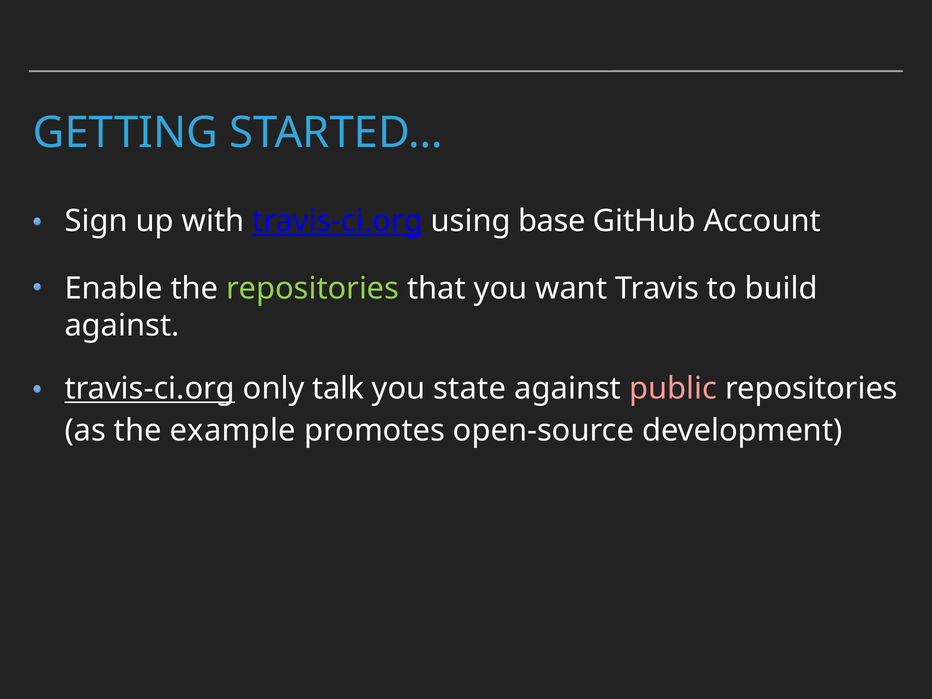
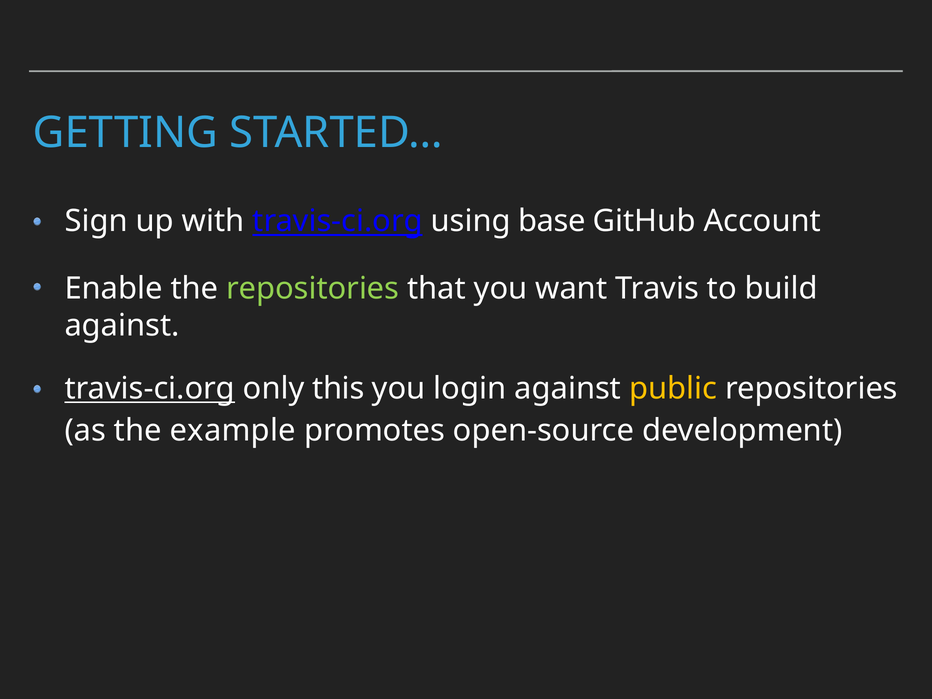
talk: talk -> this
state: state -> login
public colour: pink -> yellow
